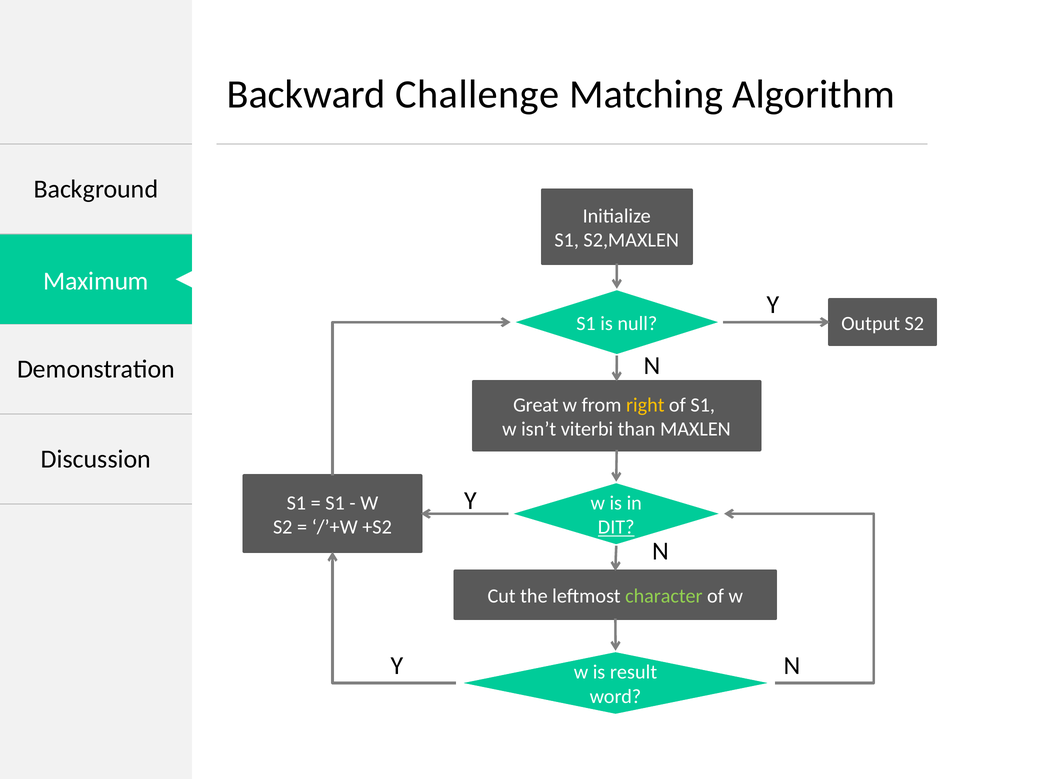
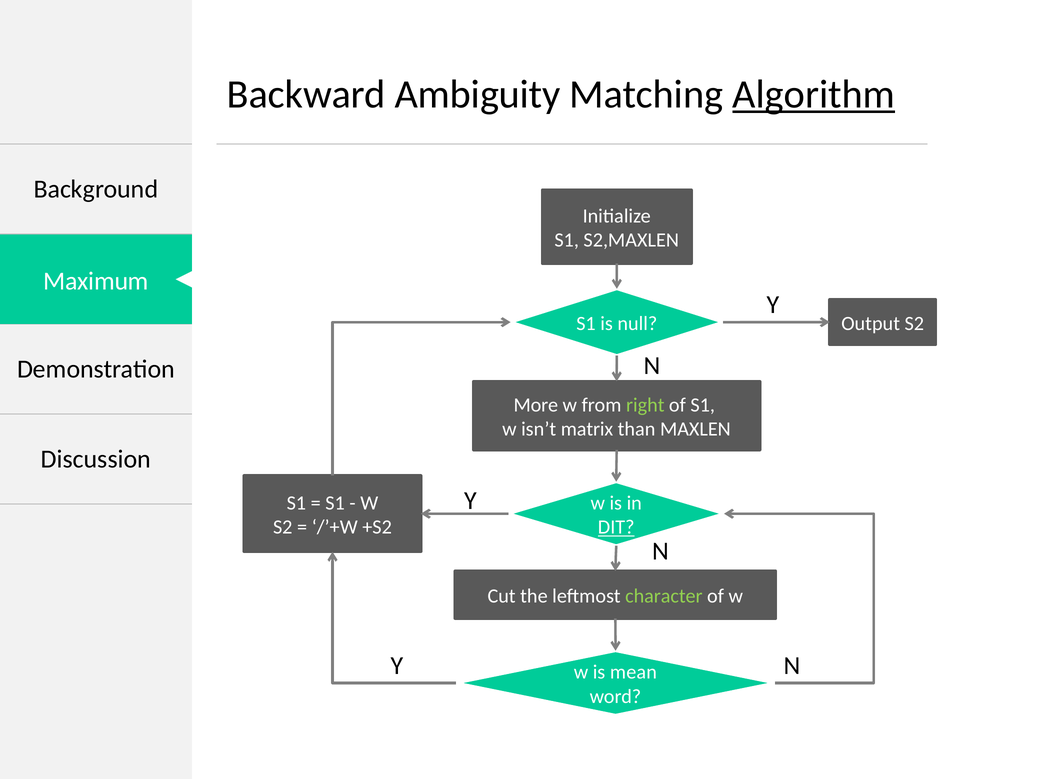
Challenge: Challenge -> Ambiguity
Algorithm underline: none -> present
Great: Great -> More
right colour: yellow -> light green
viterbi: viterbi -> matrix
result: result -> mean
